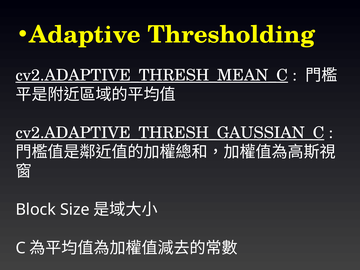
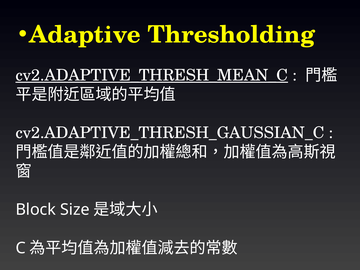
cv2.ADAPTIVE_THRESH_GAUSSIAN_C underline: present -> none
